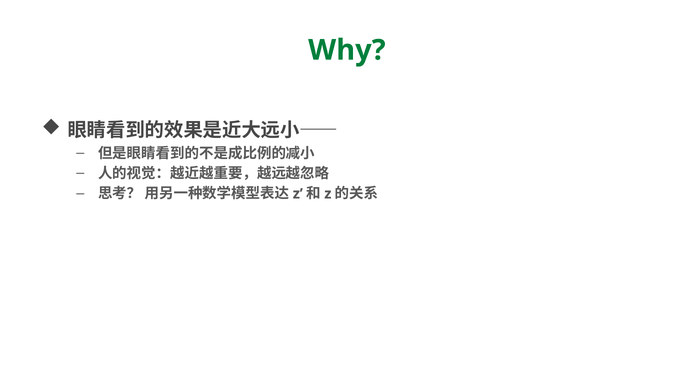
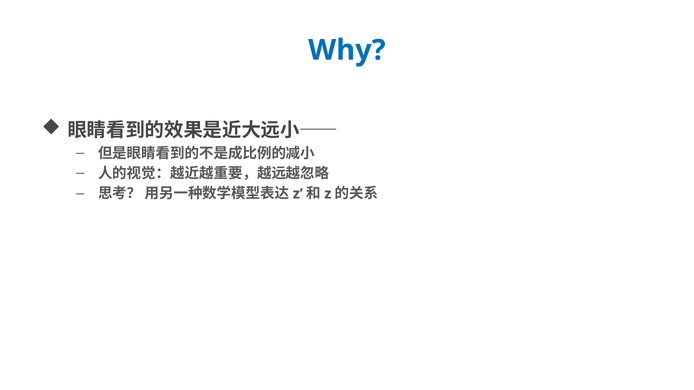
Why colour: green -> blue
